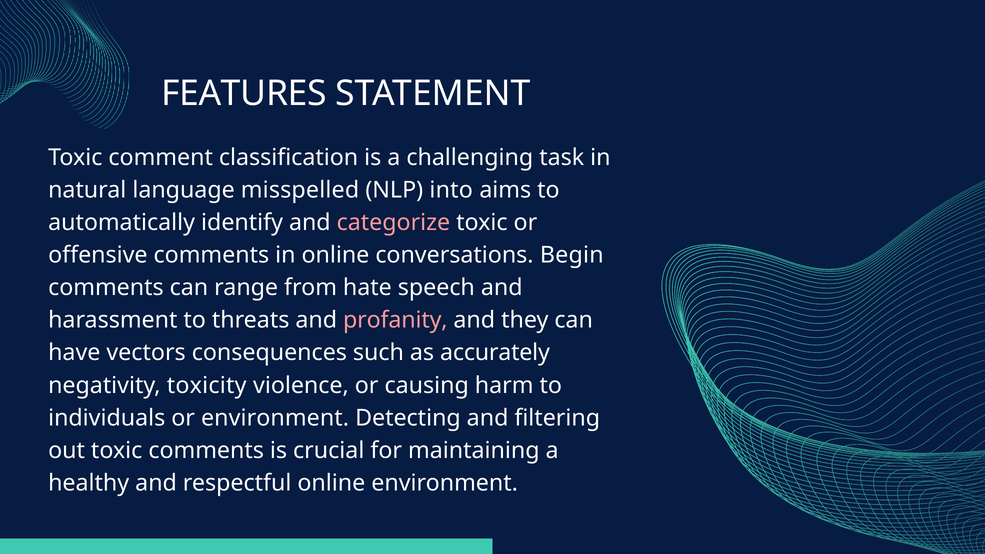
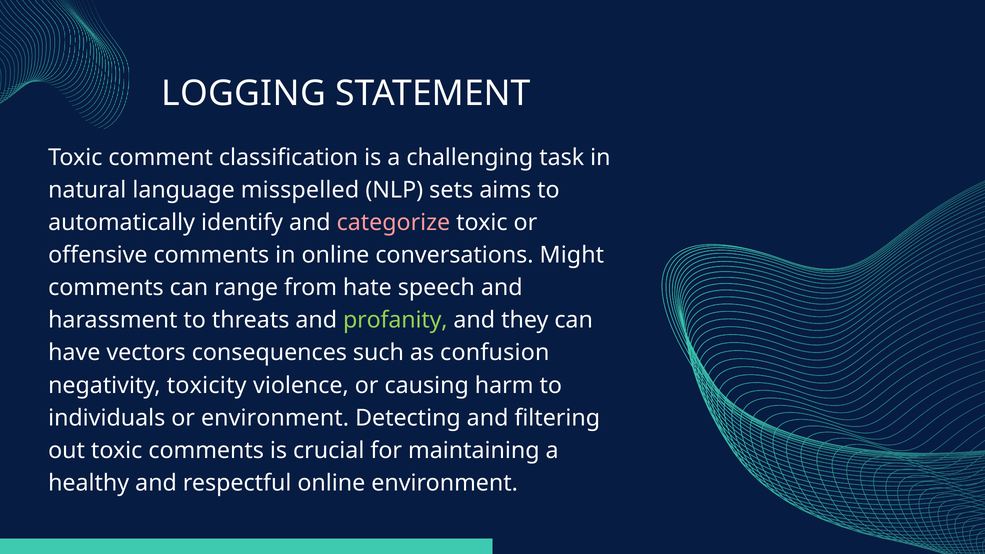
FEATURES: FEATURES -> LOGGING
into: into -> sets
Begin: Begin -> Might
profanity colour: pink -> light green
accurately: accurately -> confusion
